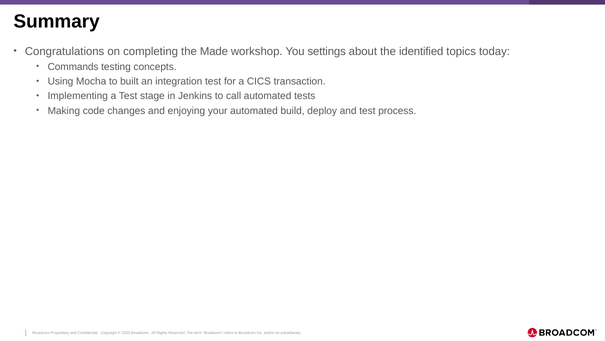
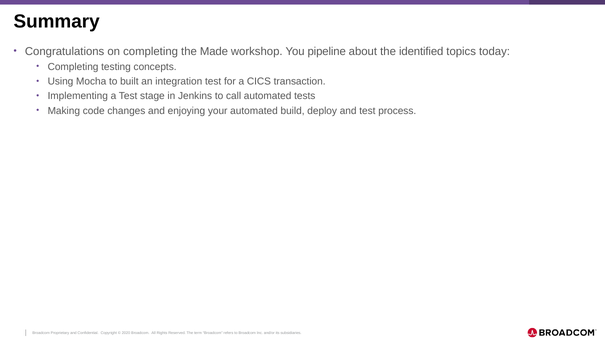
settings: settings -> pipeline
Commands at (73, 67): Commands -> Completing
